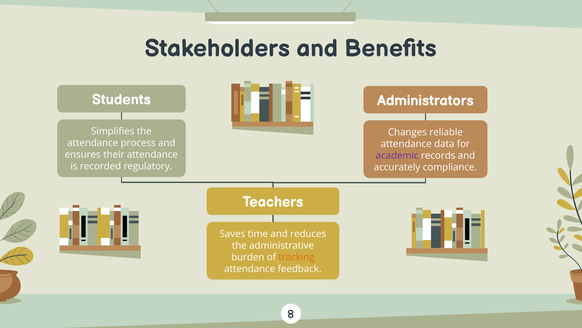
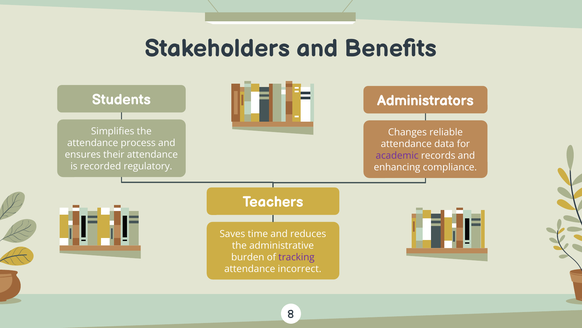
accurately: accurately -> enhancing
tracking colour: orange -> purple
feedback: feedback -> incorrect
